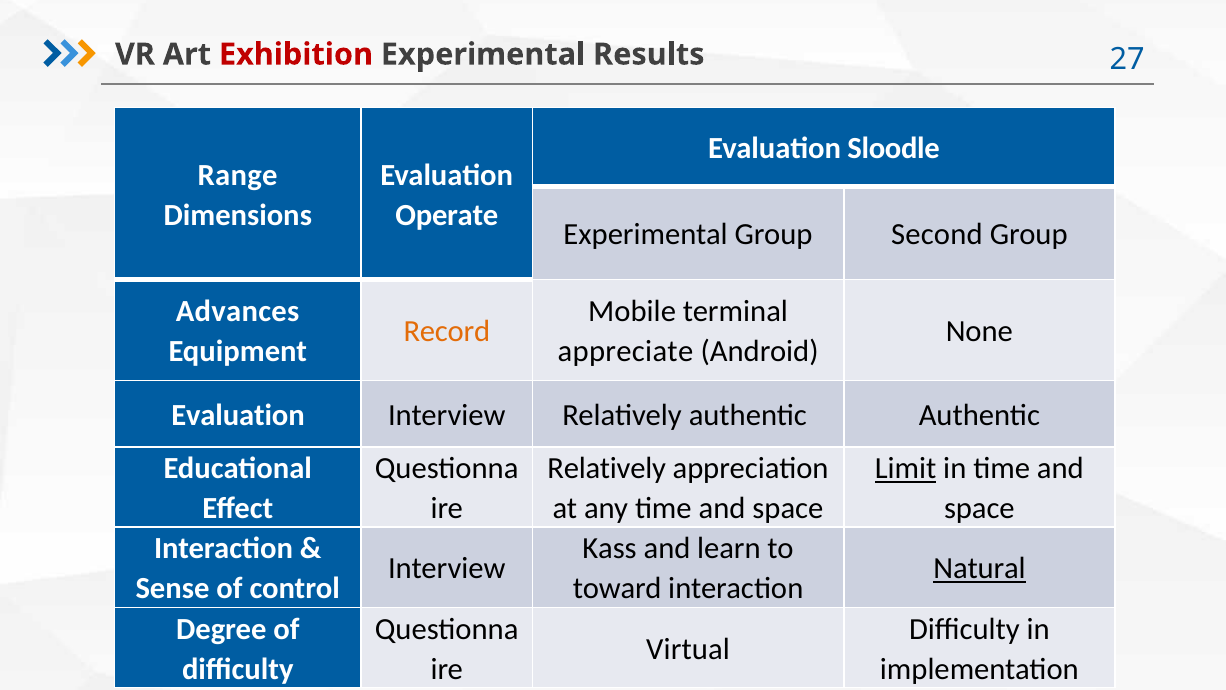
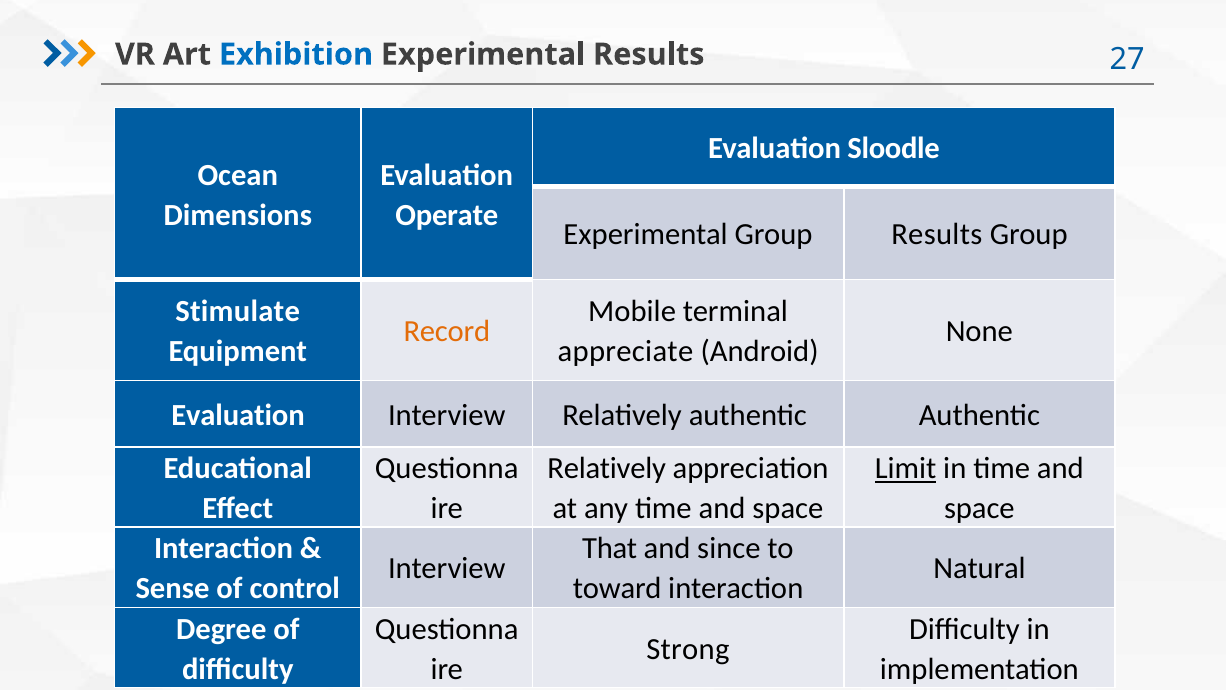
Exhibition colour: red -> blue
Range: Range -> Ocean
Group Second: Second -> Results
Advances: Advances -> Stimulate
Kass: Kass -> That
learn: learn -> since
Natural underline: present -> none
Virtual: Virtual -> Strong
